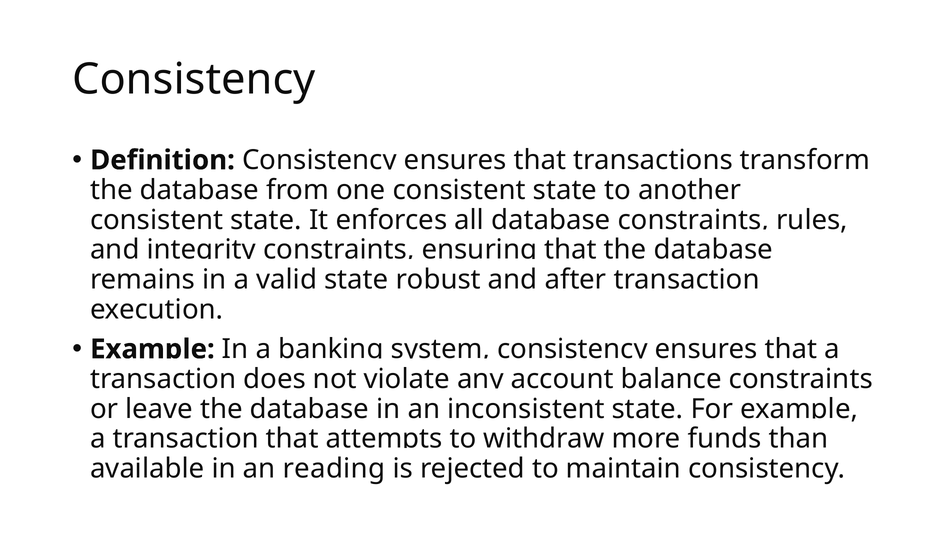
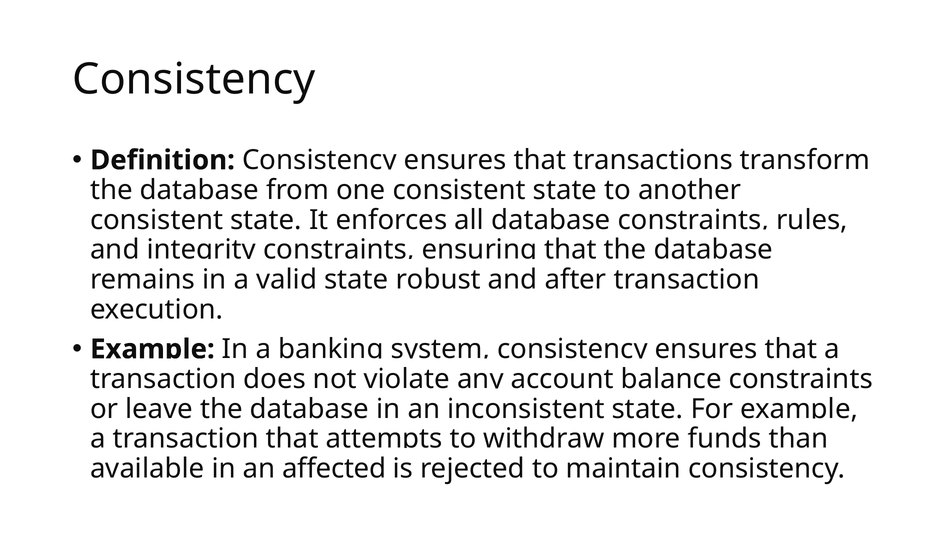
reading: reading -> affected
